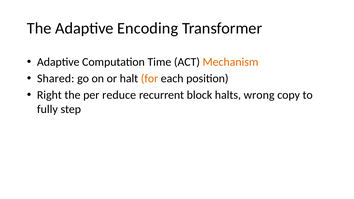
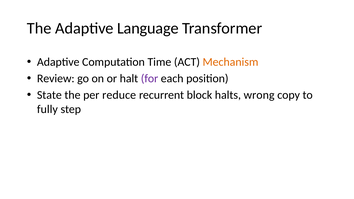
Encoding: Encoding -> Language
Shared: Shared -> Review
for colour: orange -> purple
Right: Right -> State
